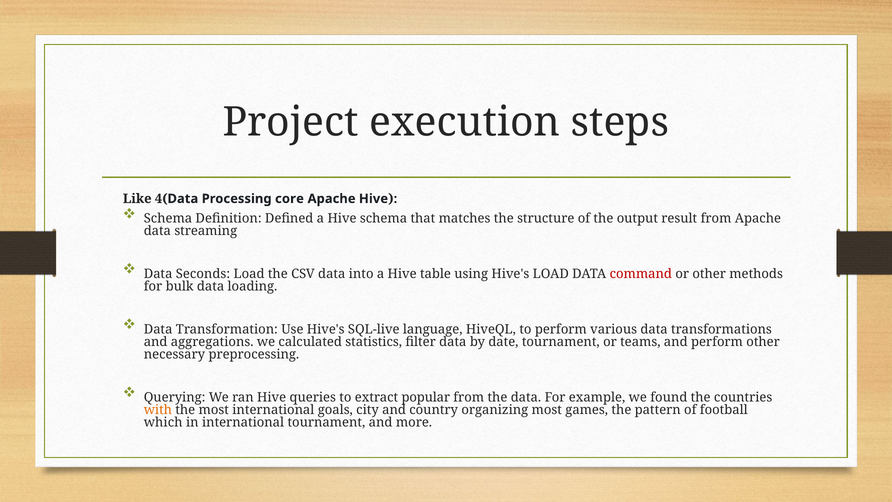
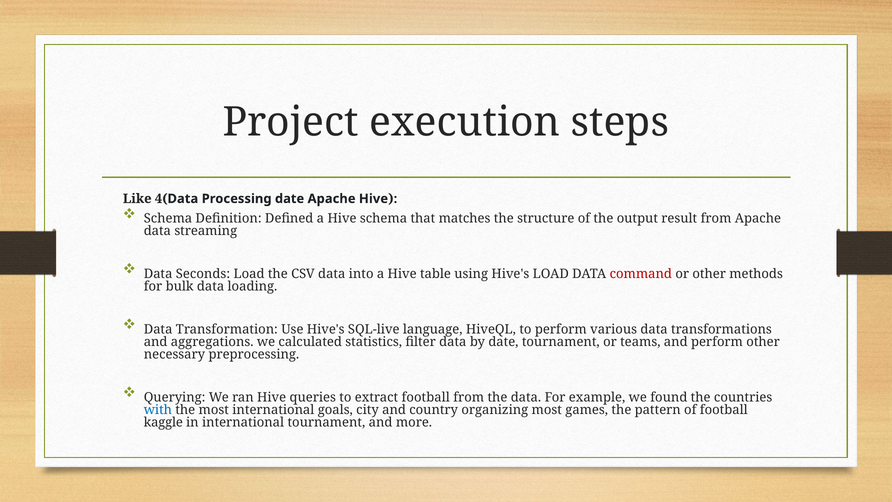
Processing core: core -> date
extract popular: popular -> football
with colour: orange -> blue
which: which -> kaggle
